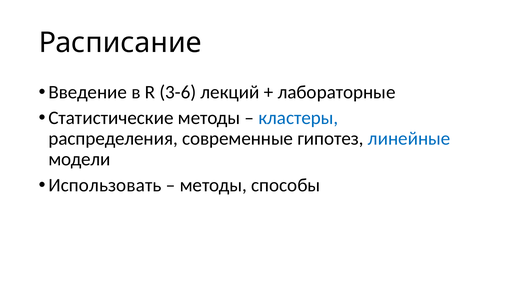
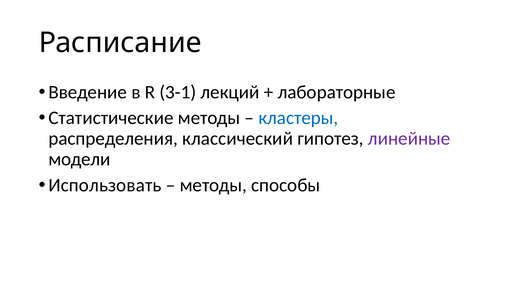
3-6: 3-6 -> 3-1
современные: современные -> классический
линейные colour: blue -> purple
